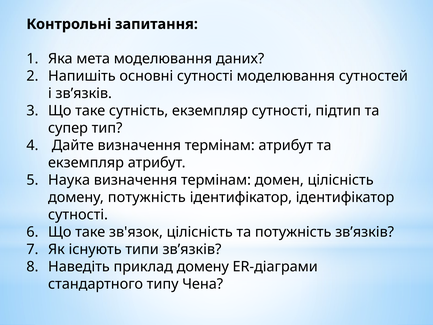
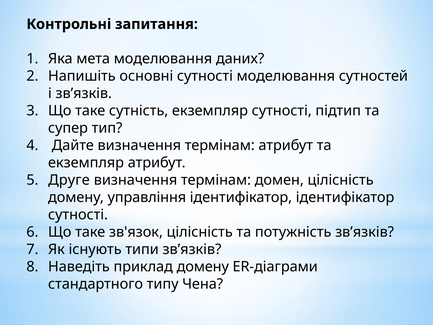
Наука: Наука -> Друге
домену потужність: потужність -> управління
